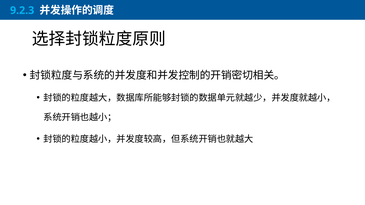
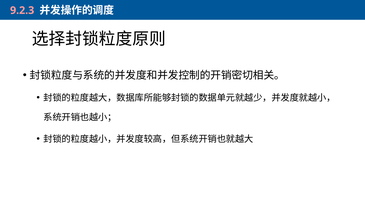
9.2.3 colour: light blue -> pink
